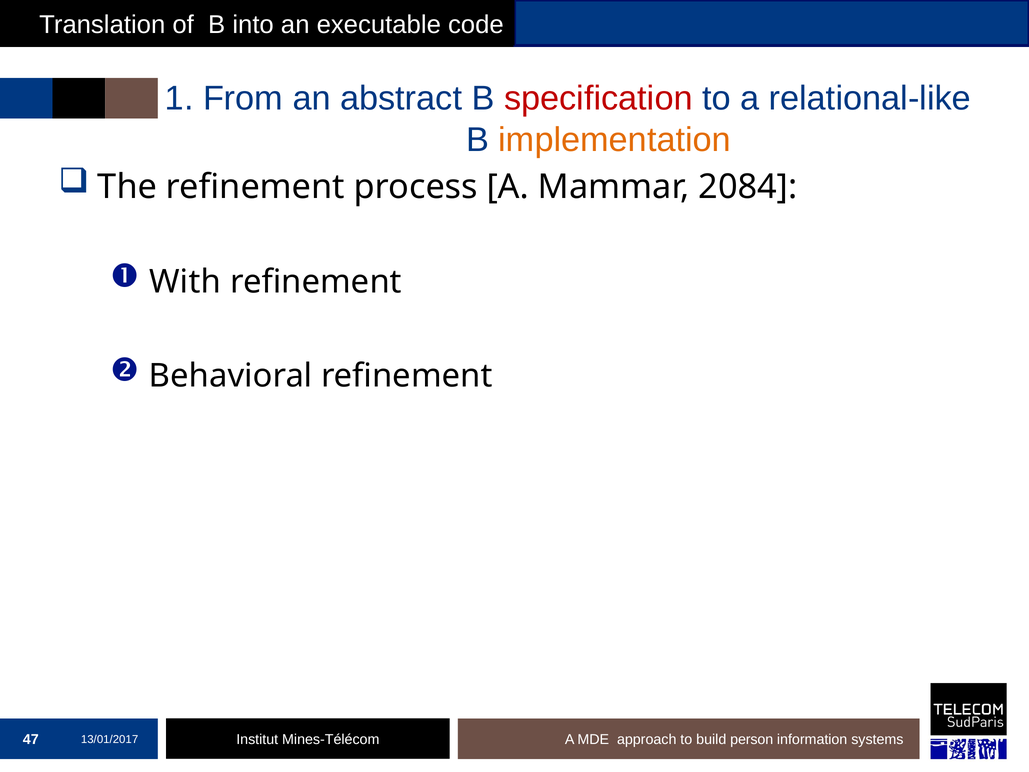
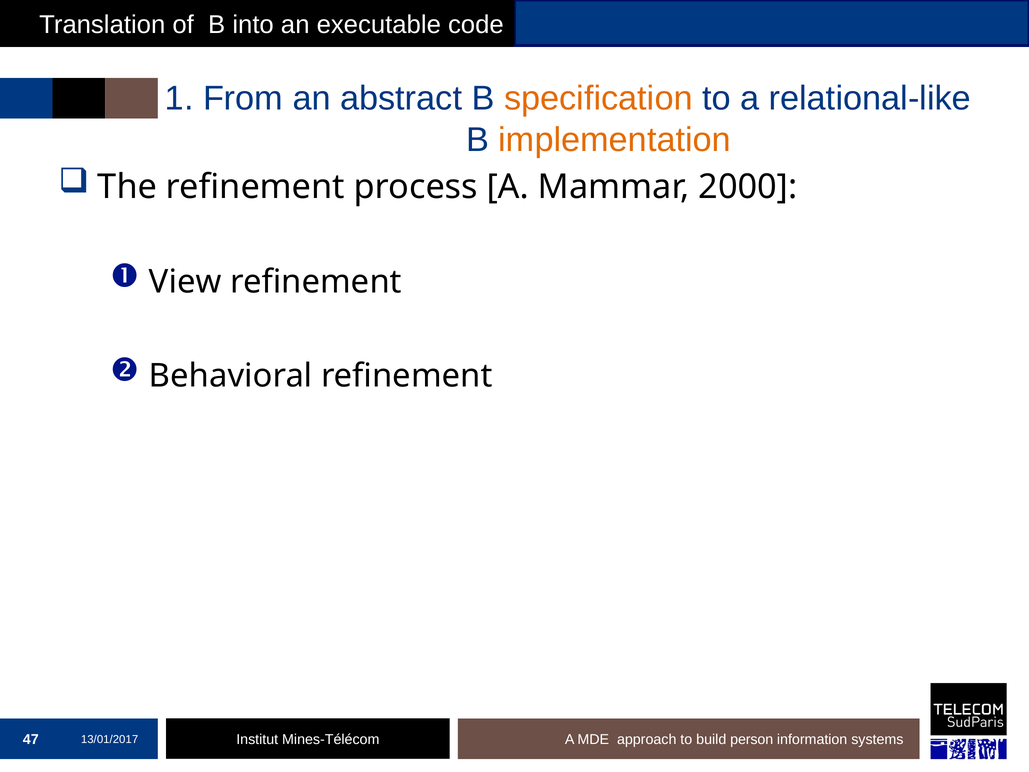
specification colour: red -> orange
2084: 2084 -> 2000
With: With -> View
